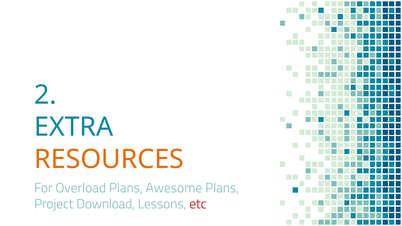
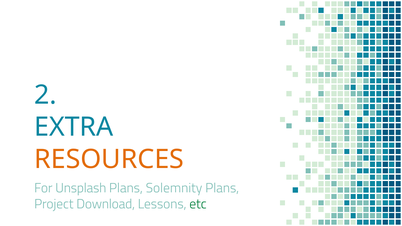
Overload: Overload -> Unsplash
Awesome: Awesome -> Solemnity
etc colour: red -> green
